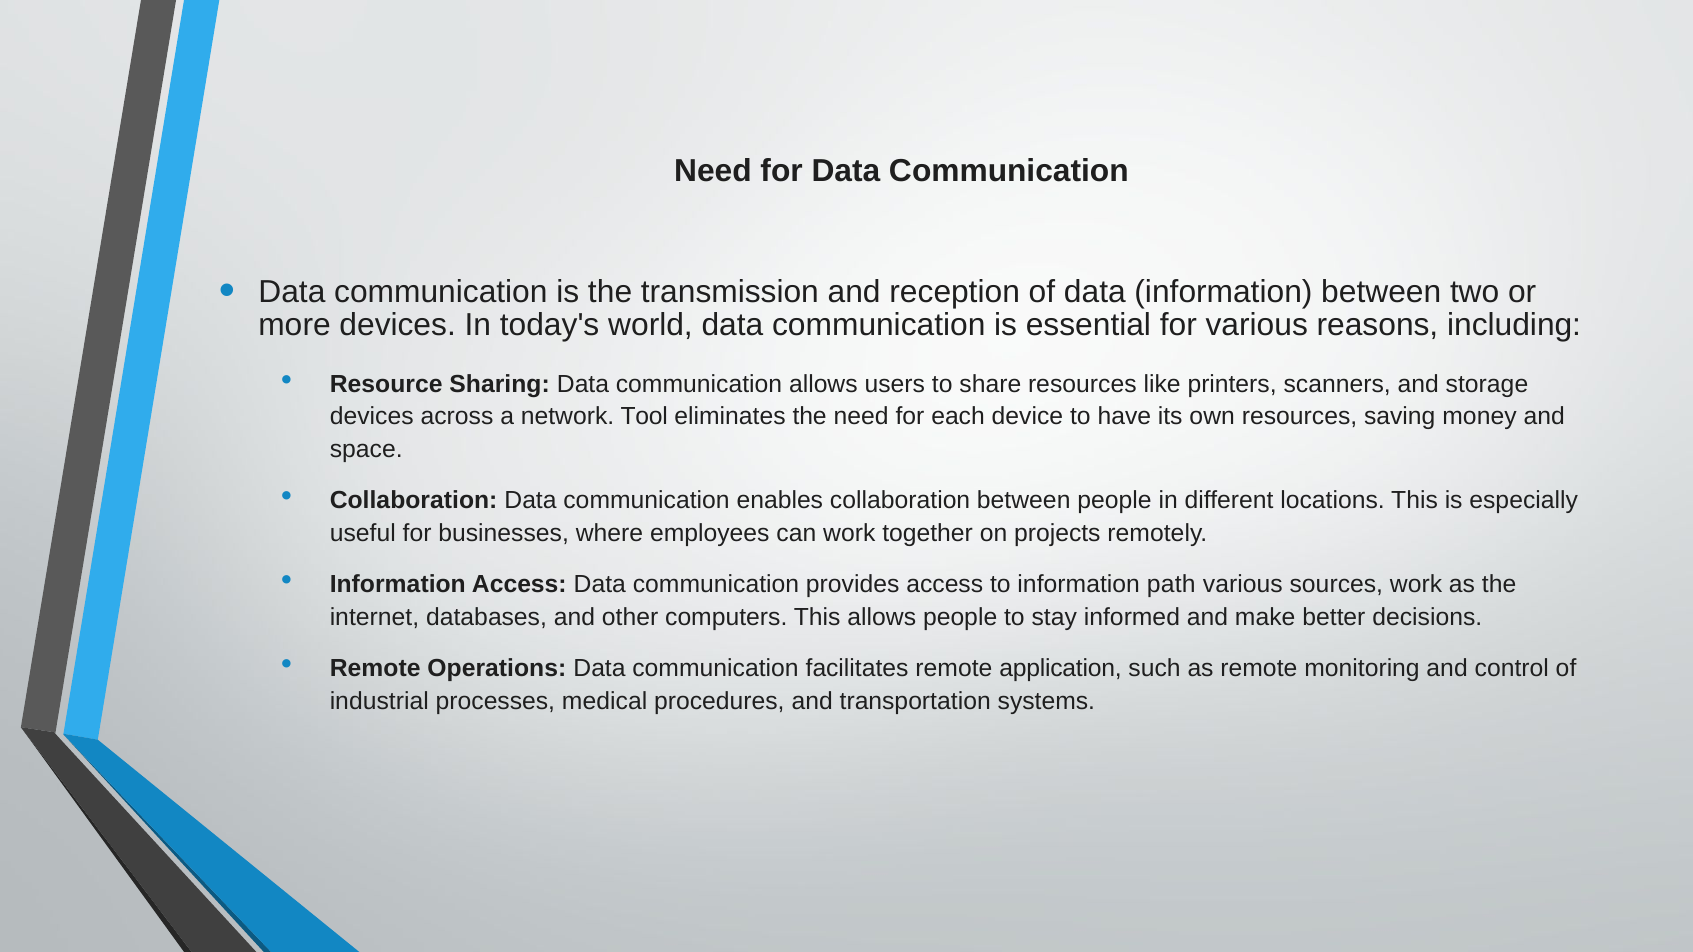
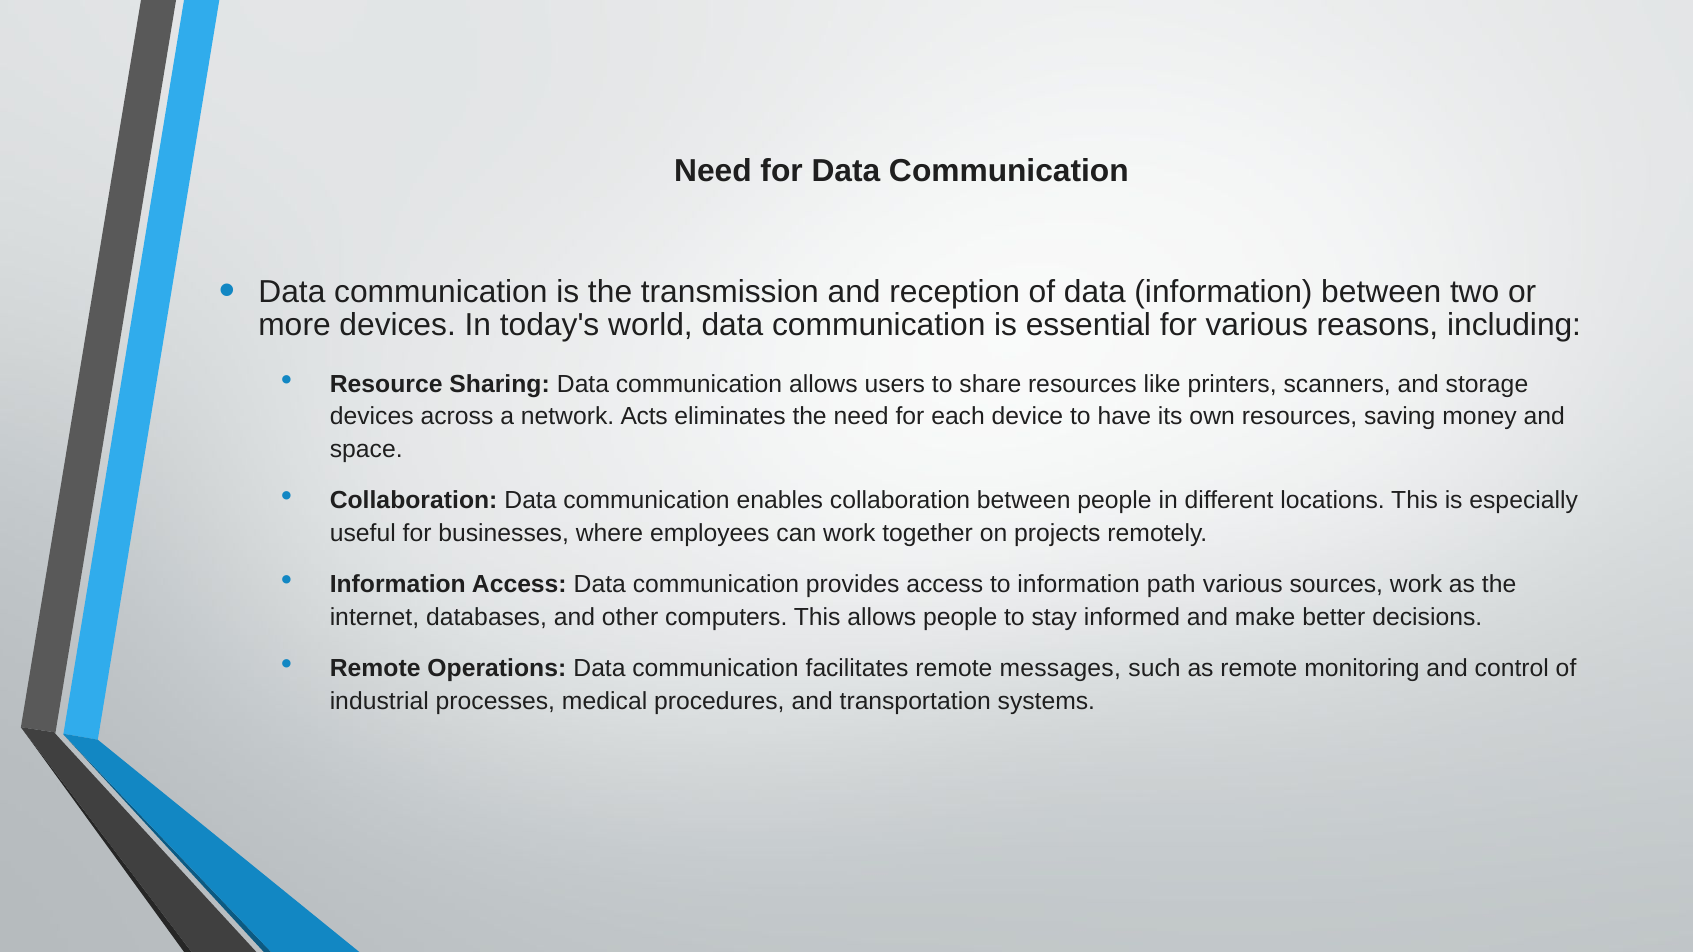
Tool: Tool -> Acts
application: application -> messages
